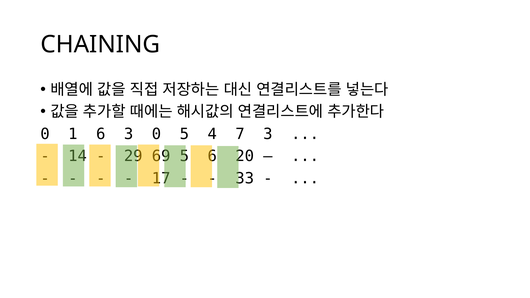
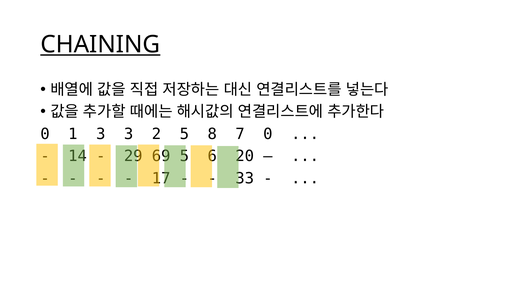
CHAINING underline: none -> present
1 6: 6 -> 3
3 0: 0 -> 2
4: 4 -> 8
7 3: 3 -> 0
